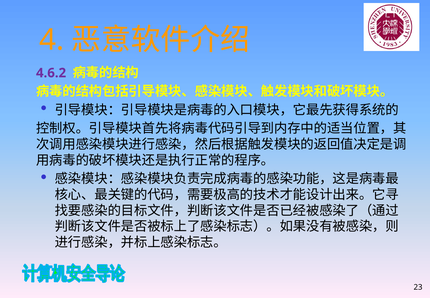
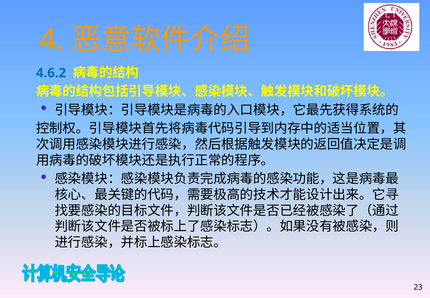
4.6.2 colour: purple -> blue
